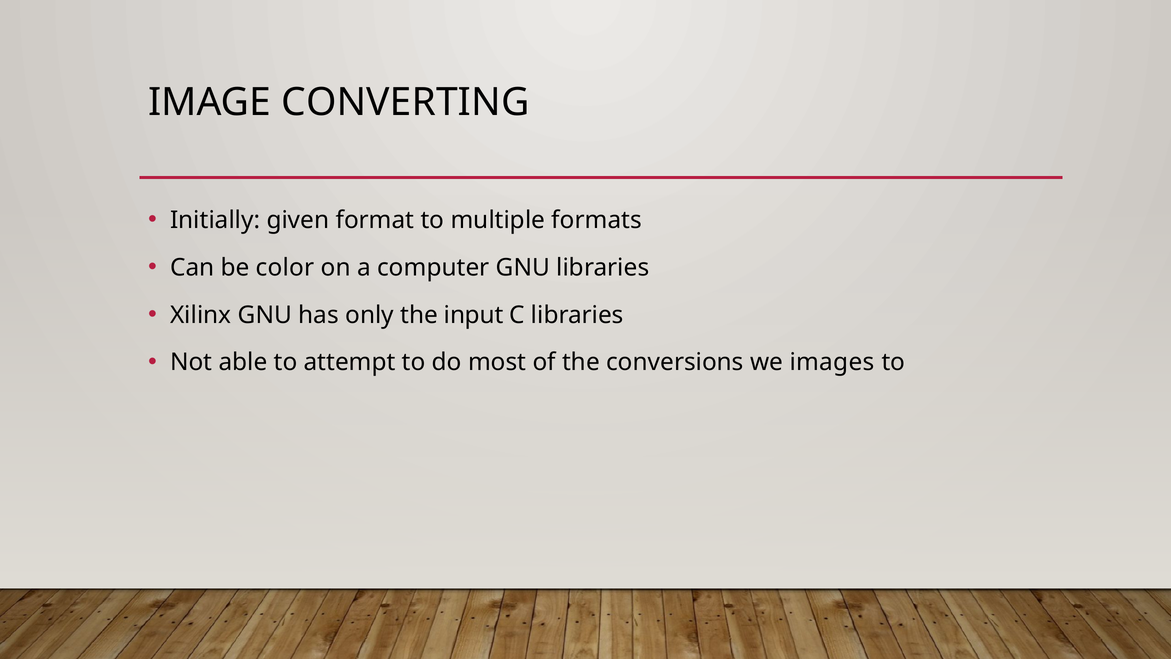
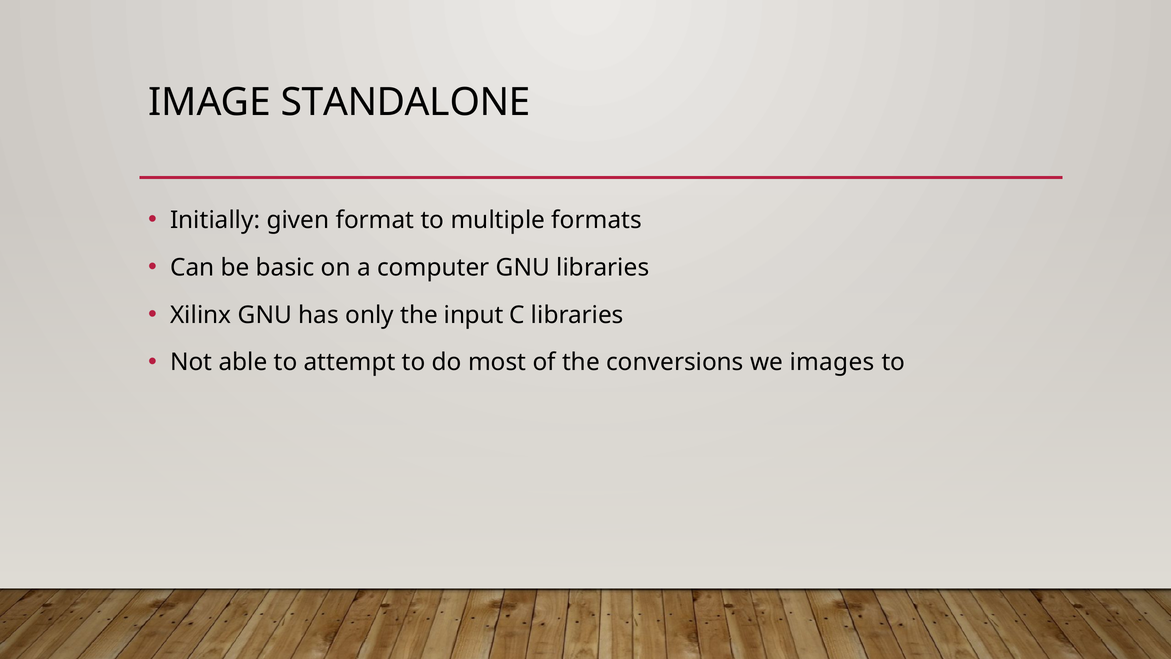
CONVERTING: CONVERTING -> STANDALONE
color: color -> basic
